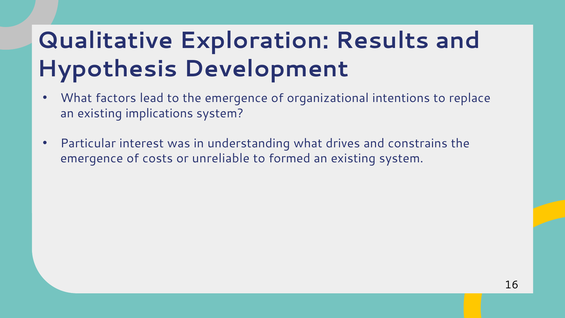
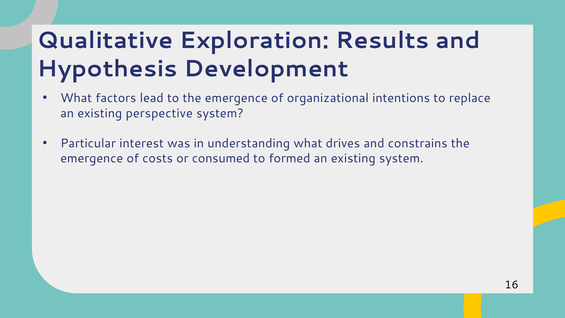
implications: implications -> perspective
unreliable: unreliable -> consumed
